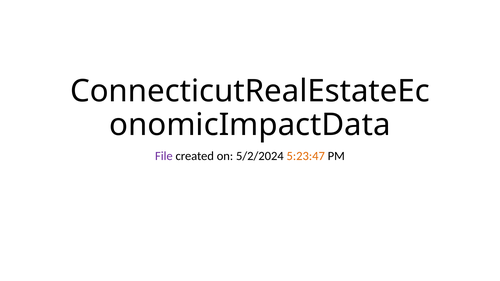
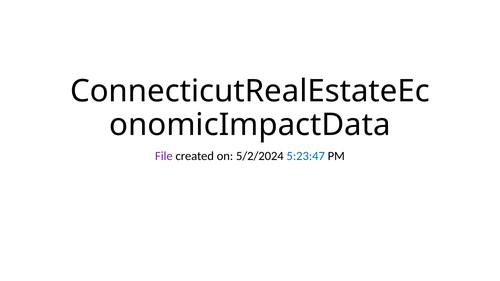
5:23:47 colour: orange -> blue
